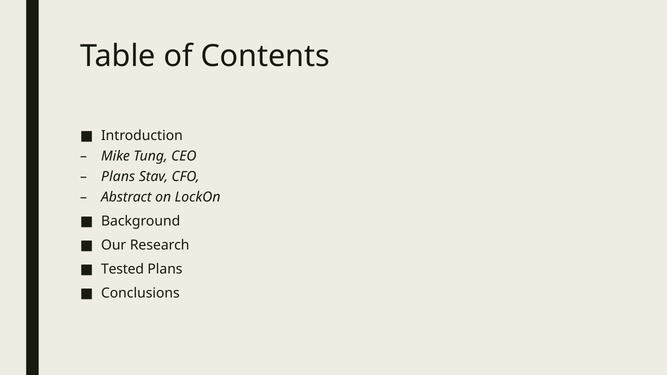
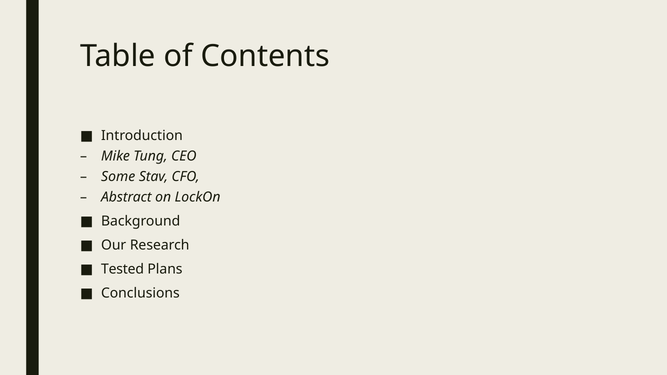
Plans at (118, 177): Plans -> Some
